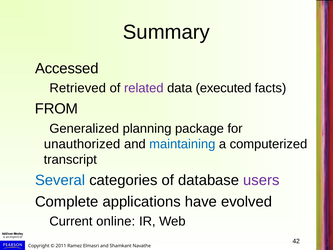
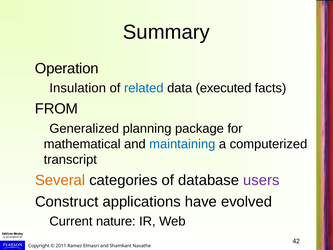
Accessed: Accessed -> Operation
Retrieved: Retrieved -> Insulation
related colour: purple -> blue
unauthorized: unauthorized -> mathematical
Several colour: blue -> orange
Complete: Complete -> Construct
online: online -> nature
